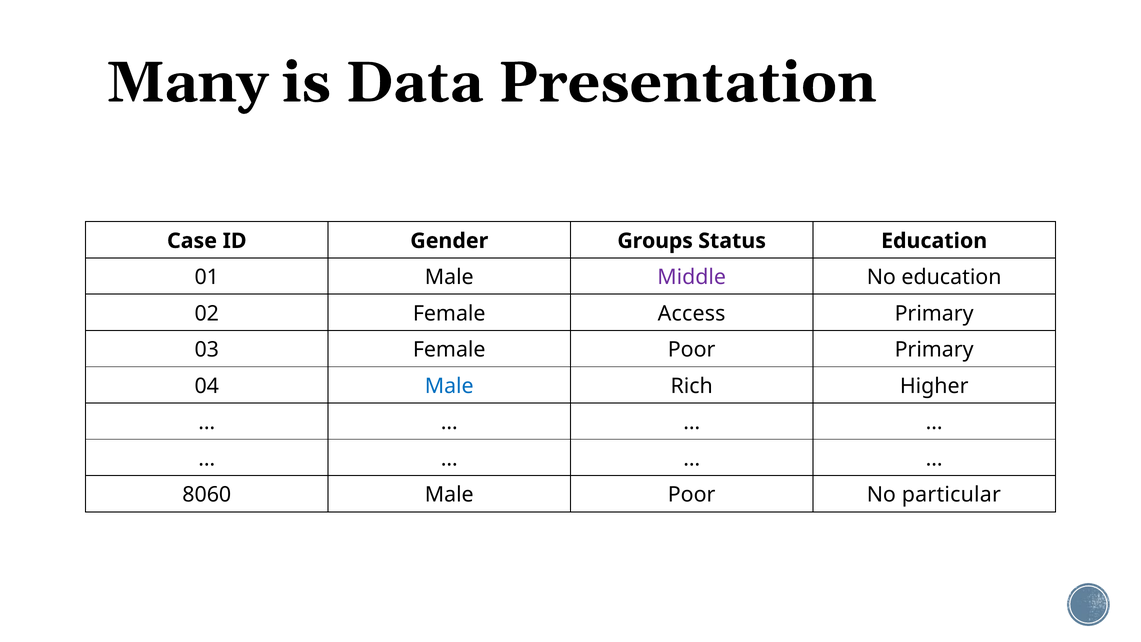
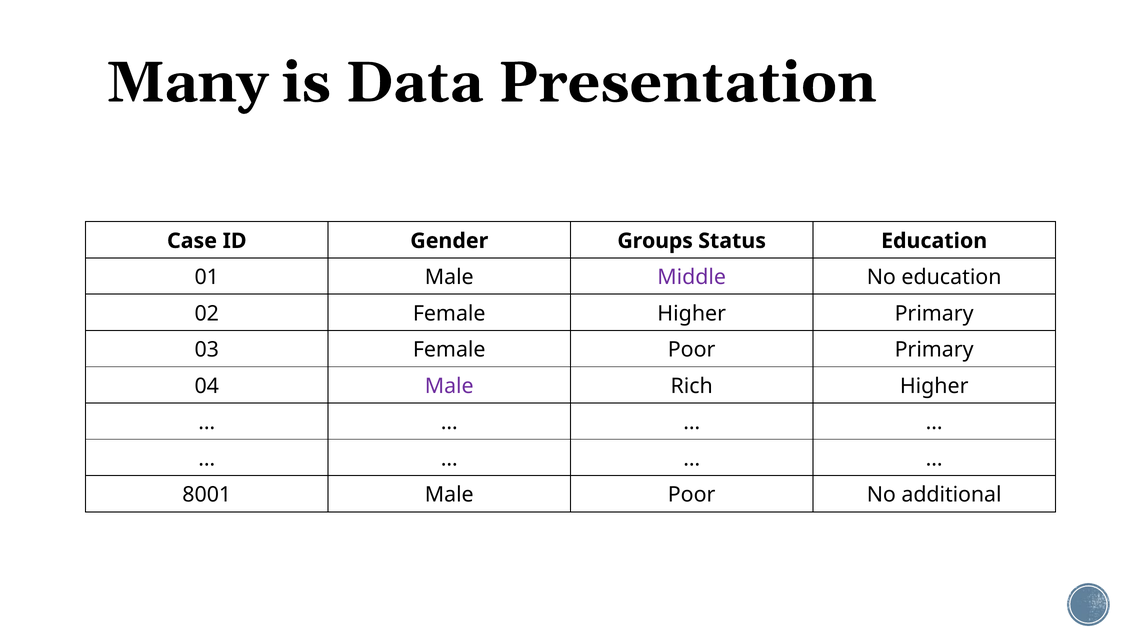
Female Access: Access -> Higher
Male at (449, 386) colour: blue -> purple
8060: 8060 -> 8001
particular: particular -> additional
